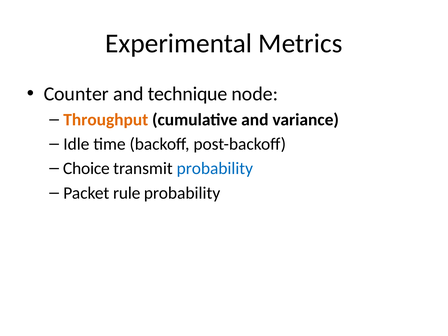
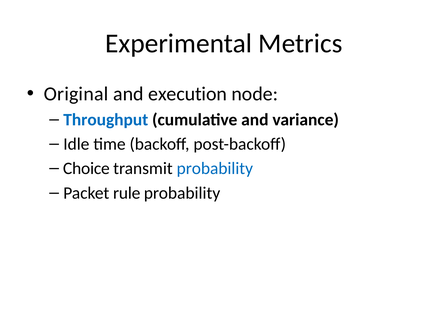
Counter: Counter -> Original
technique: technique -> execution
Throughput colour: orange -> blue
